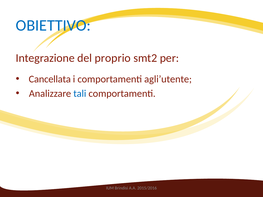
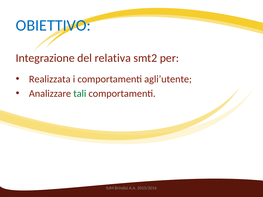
proprio: proprio -> relativa
Cancellata: Cancellata -> Realizzata
tali colour: blue -> green
